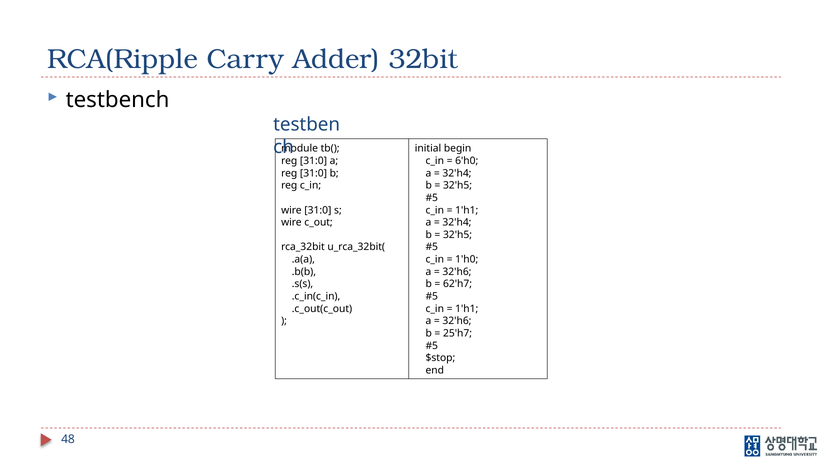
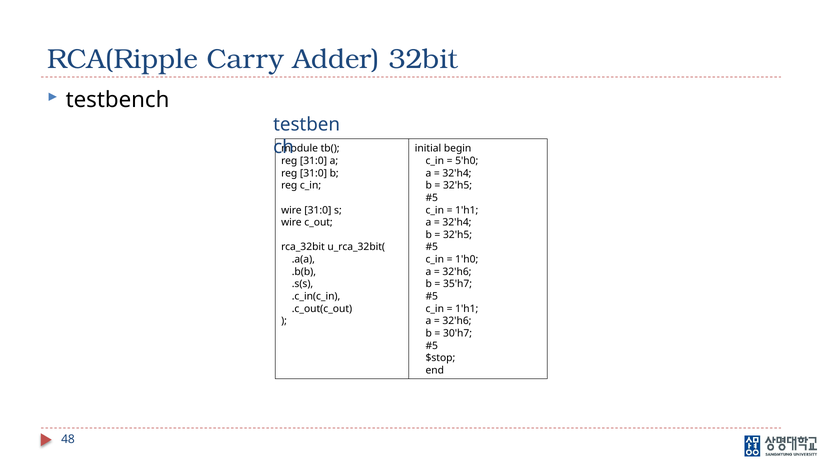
6'h0: 6'h0 -> 5'h0
62'h7: 62'h7 -> 35'h7
25'h7: 25'h7 -> 30'h7
